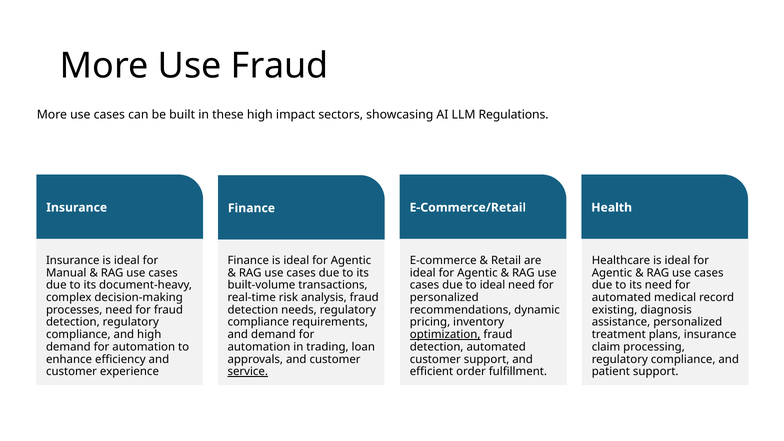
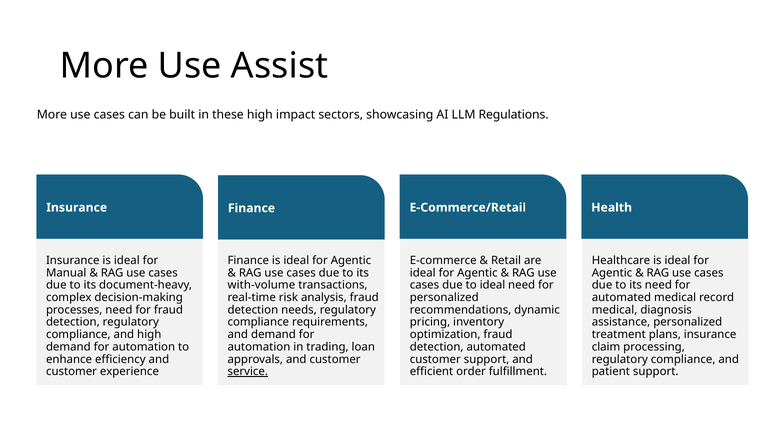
Use Fraud: Fraud -> Assist
built-volume: built-volume -> with-volume
existing at (615, 310): existing -> medical
optimization underline: present -> none
